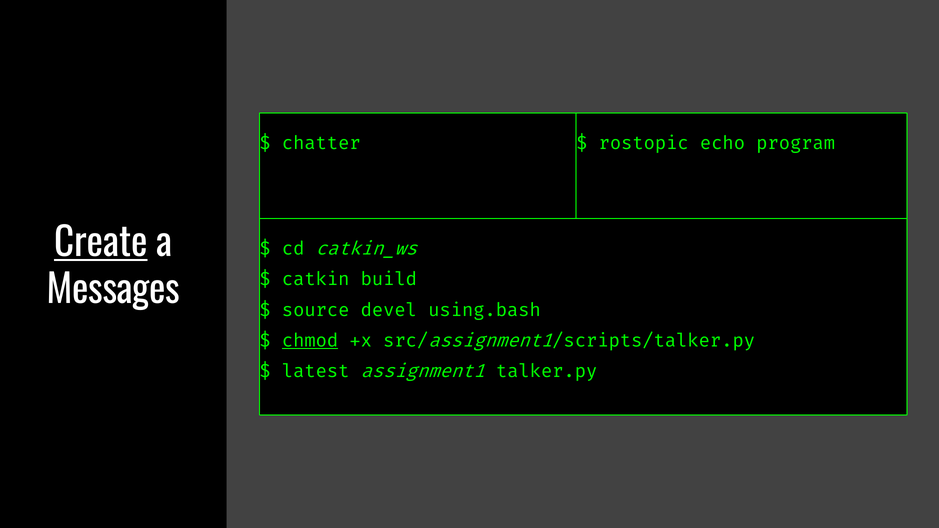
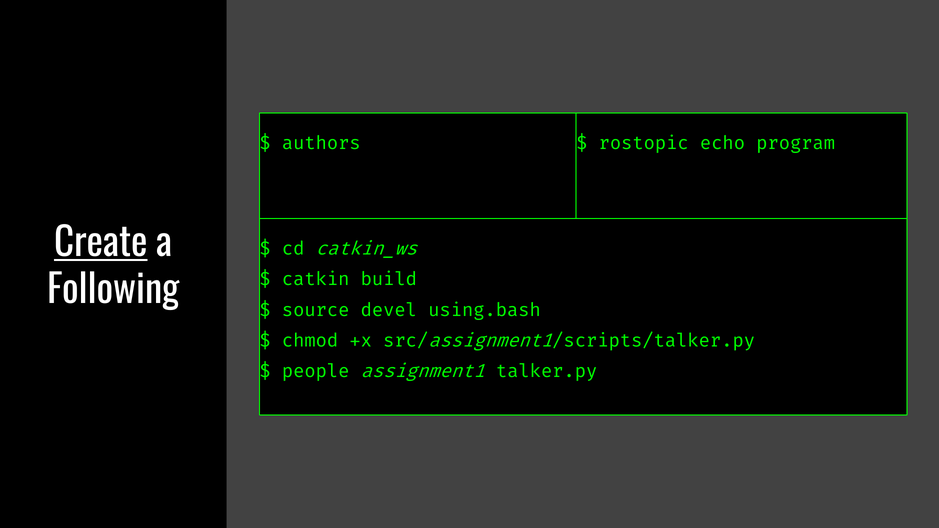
chatter: chatter -> authors
Messages: Messages -> Following
chmod underline: present -> none
latest: latest -> people
